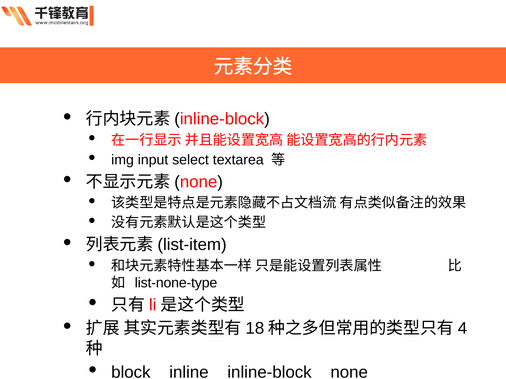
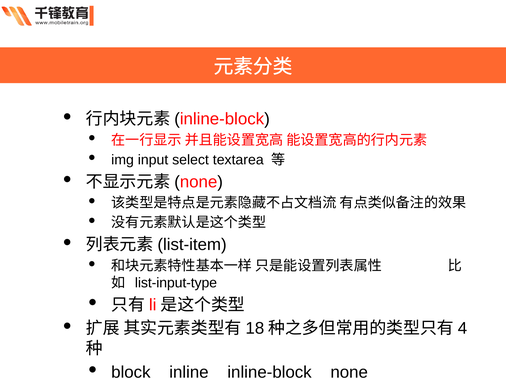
list-none-type: list-none-type -> list-input-type
